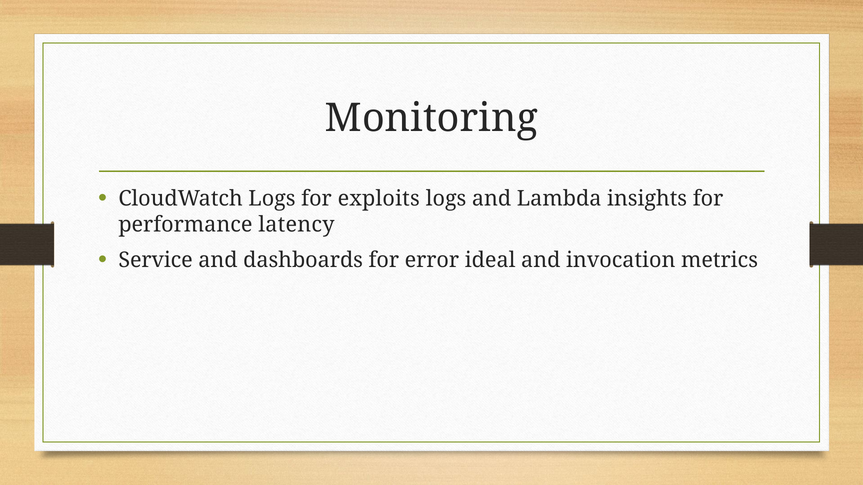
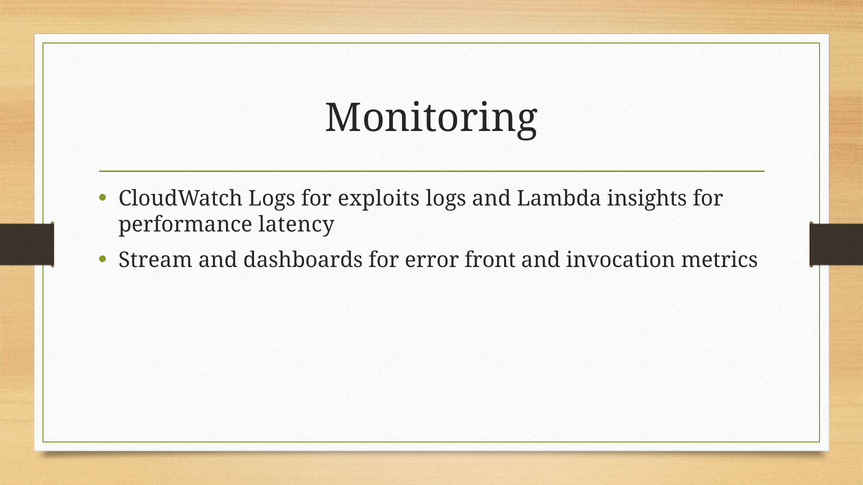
Service: Service -> Stream
ideal: ideal -> front
